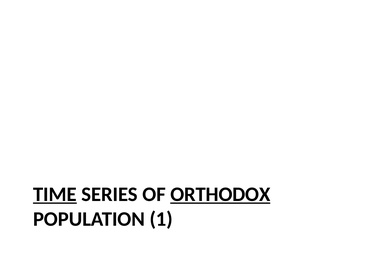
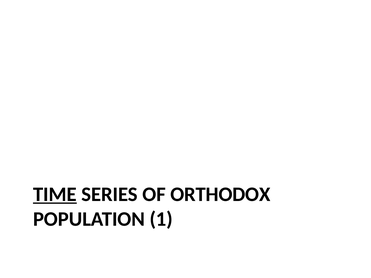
ORTHODOX underline: present -> none
